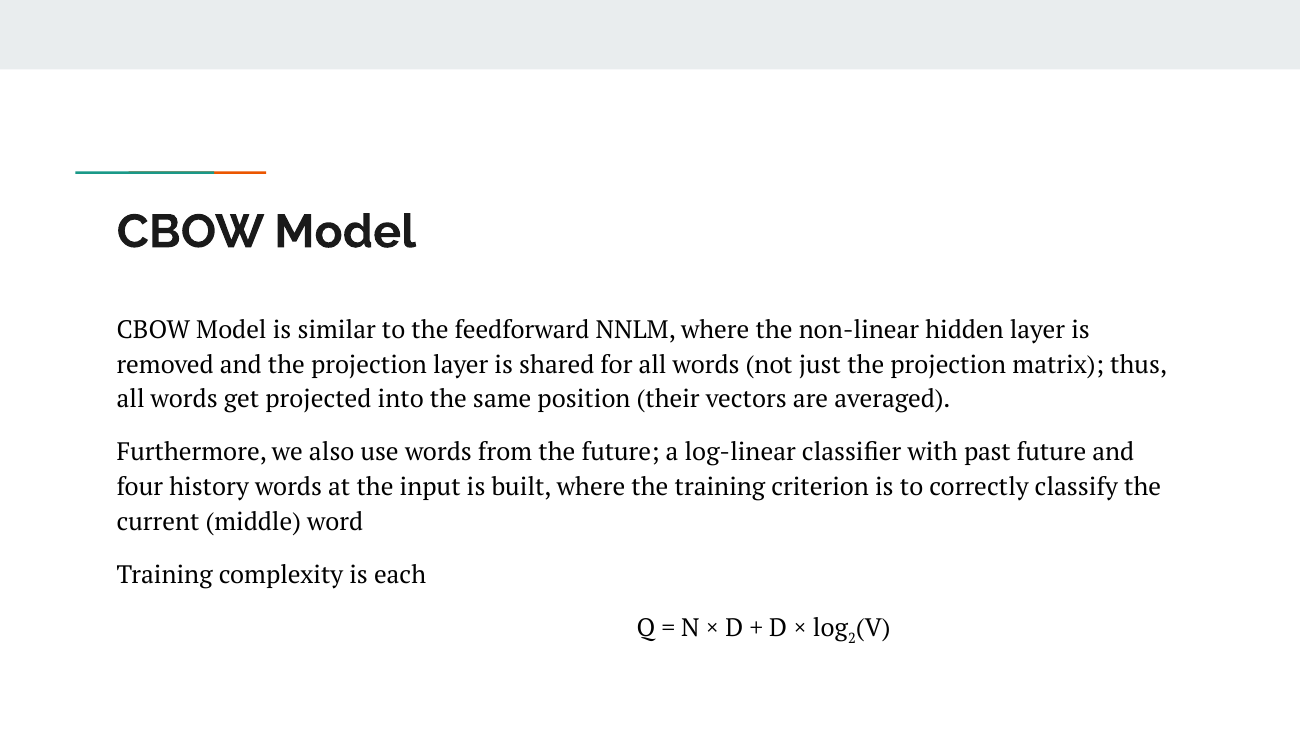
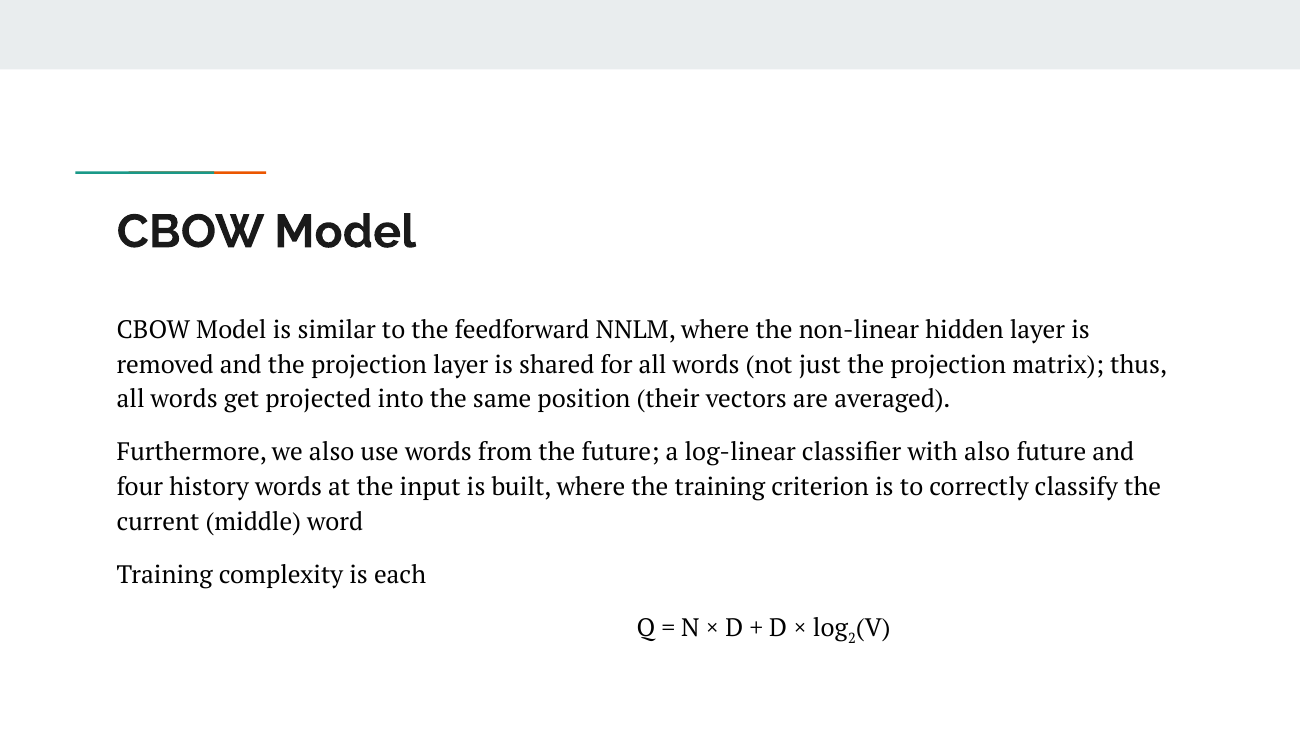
with past: past -> also
